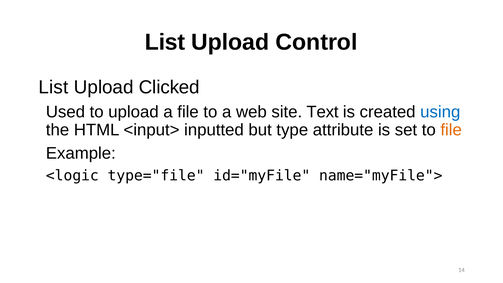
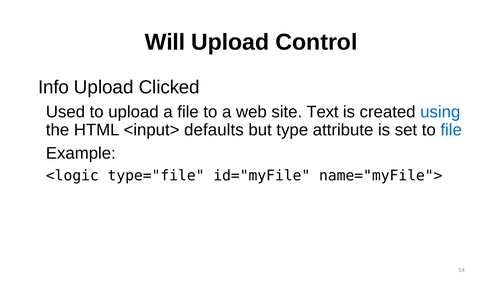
List at (165, 42): List -> Will
List at (53, 87): List -> Info
inputted: inputted -> defaults
file at (451, 130) colour: orange -> blue
